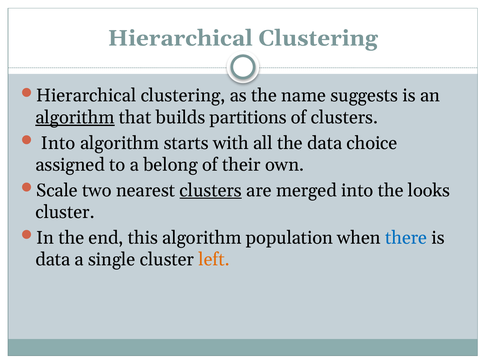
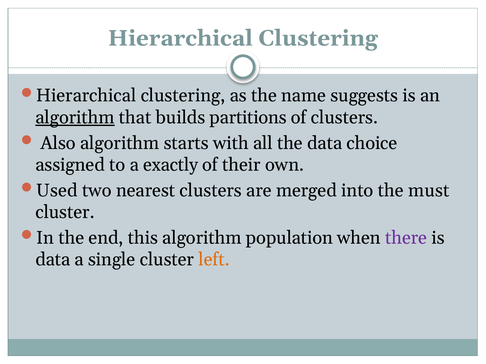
Into at (58, 143): Into -> Also
belong: belong -> exactly
Scale: Scale -> Used
clusters at (211, 191) underline: present -> none
looks: looks -> must
there colour: blue -> purple
